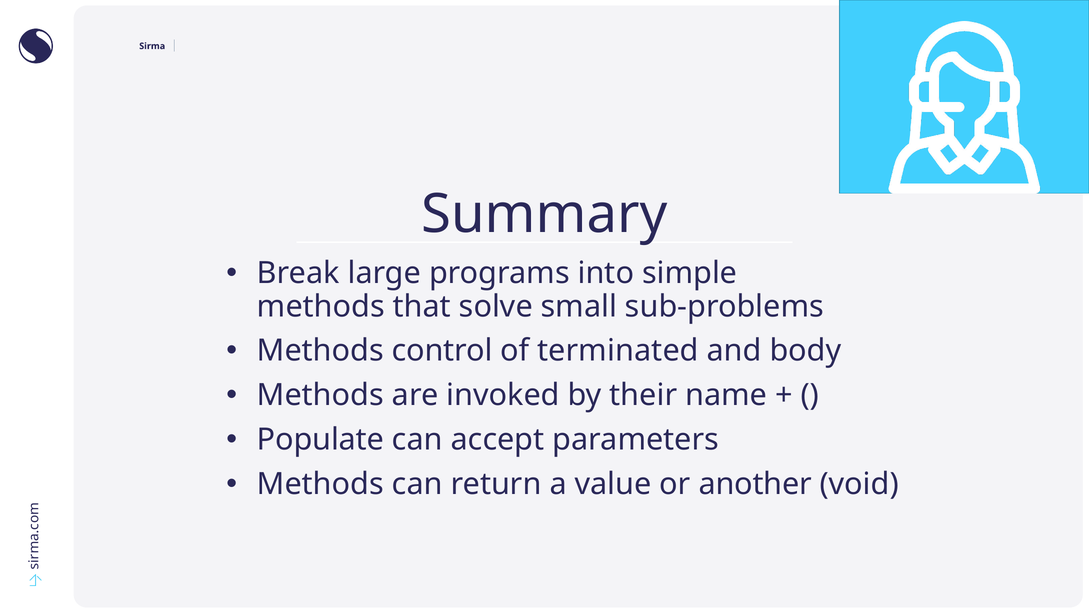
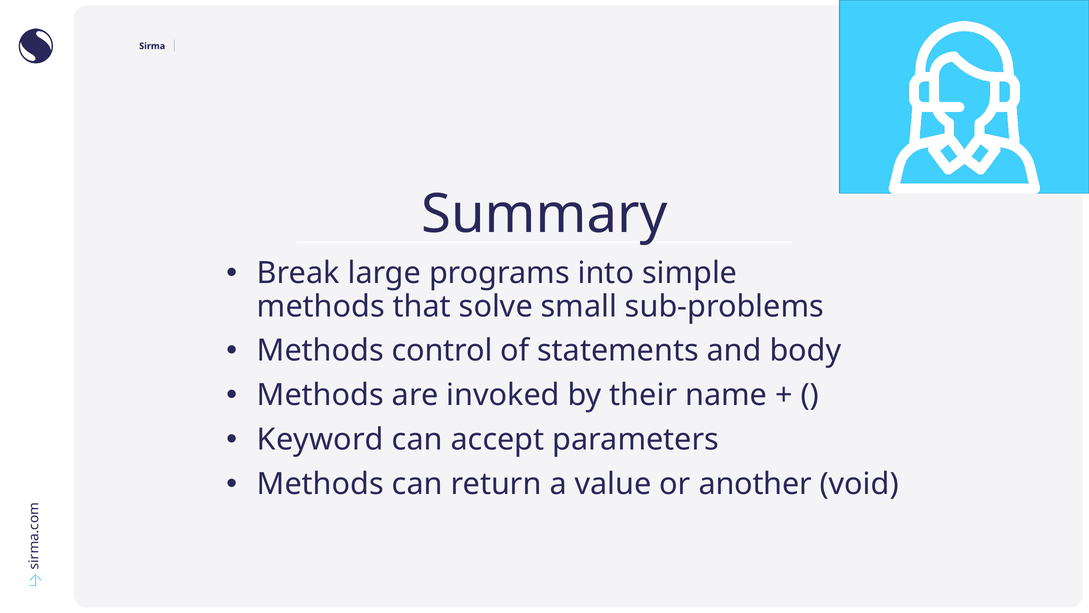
terminated: terminated -> statements
Populate: Populate -> Keyword
